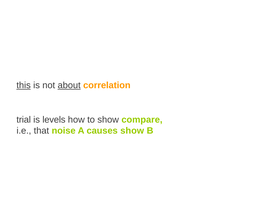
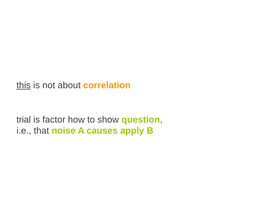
about underline: present -> none
levels: levels -> factor
compare: compare -> question
causes show: show -> apply
